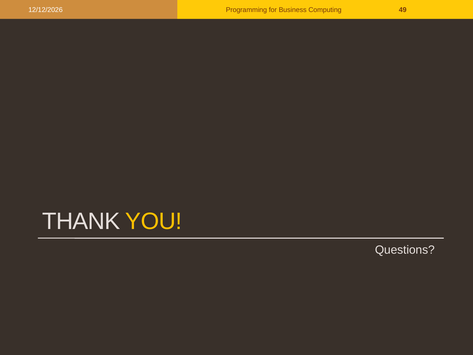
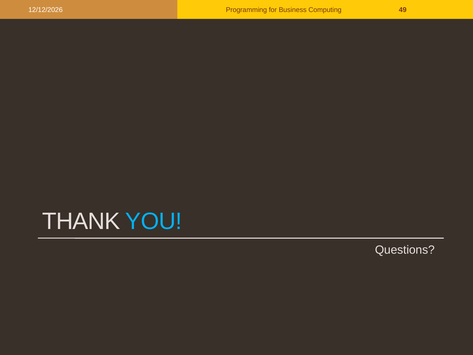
YOU colour: yellow -> light blue
